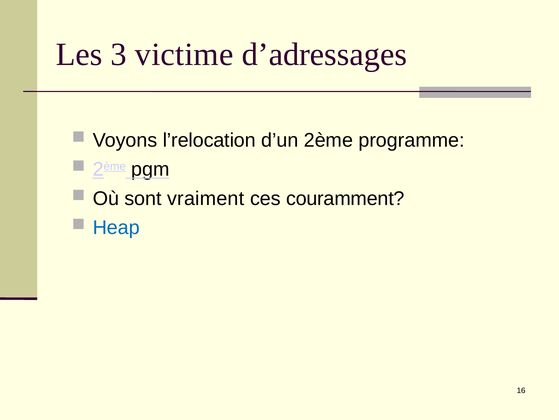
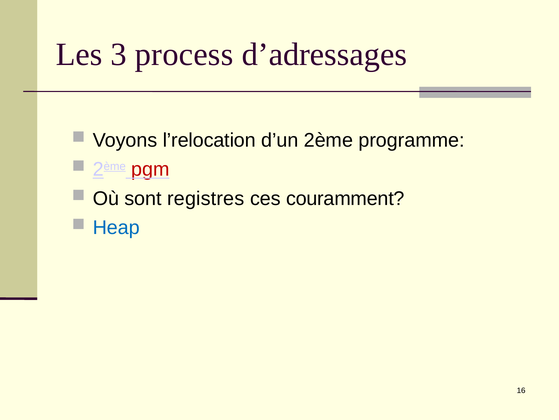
victime: victime -> process
pgm colour: black -> red
vraiment: vraiment -> registres
